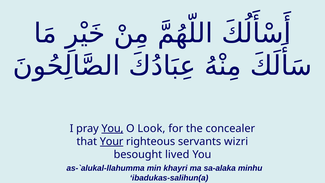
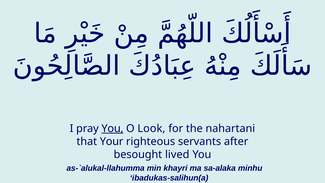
concealer: concealer -> nahartani
Your underline: present -> none
wizri: wizri -> after
